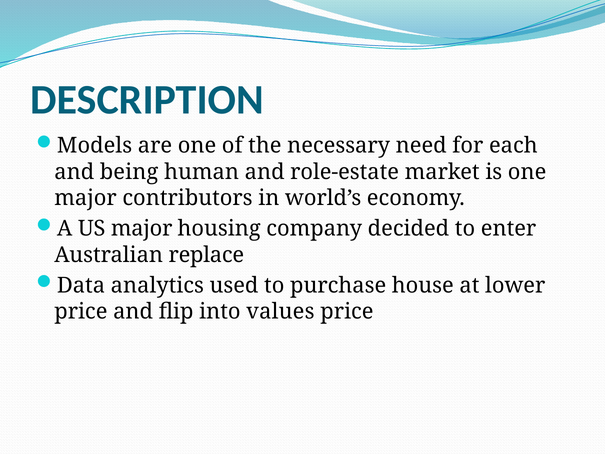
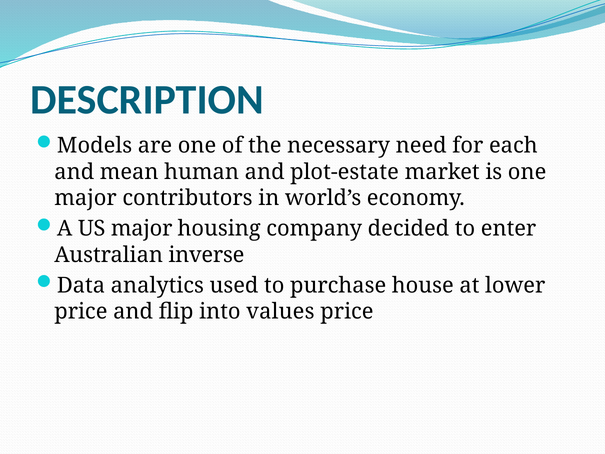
being: being -> mean
role-estate: role-estate -> plot-estate
replace: replace -> inverse
